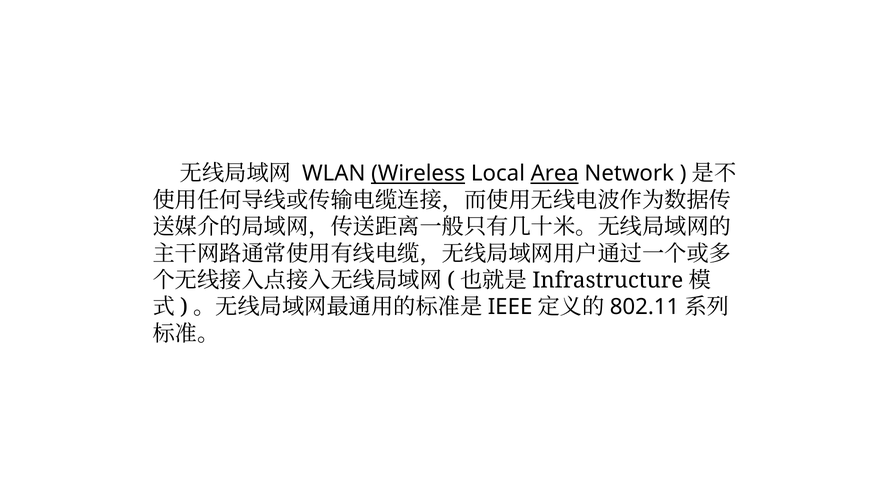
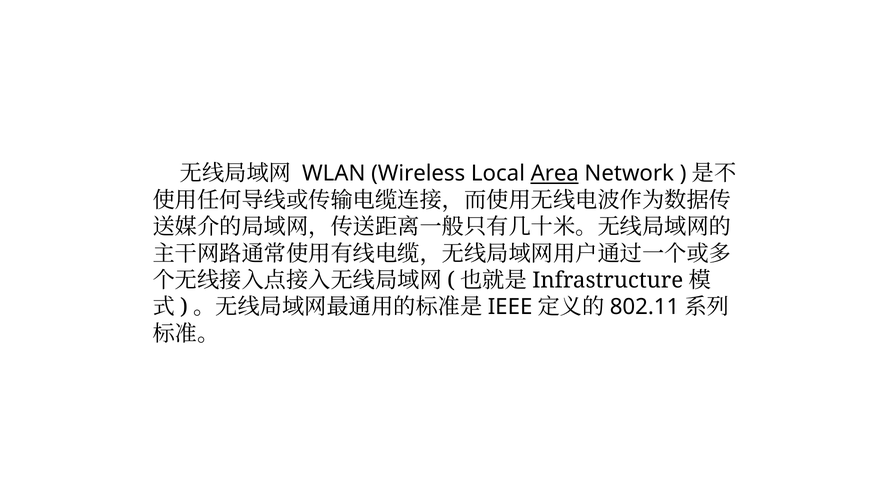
Wireless underline: present -> none
